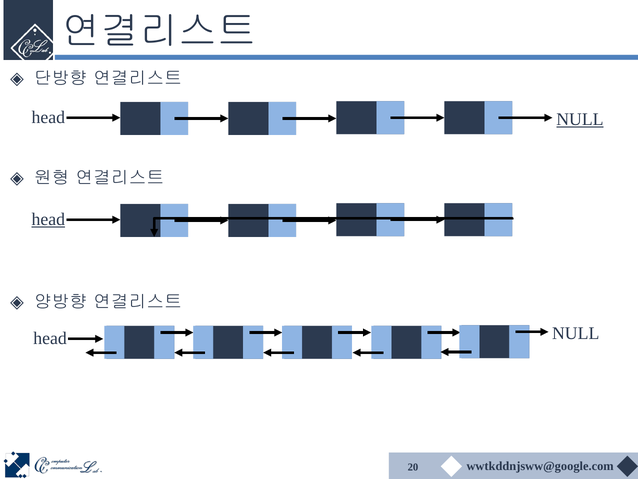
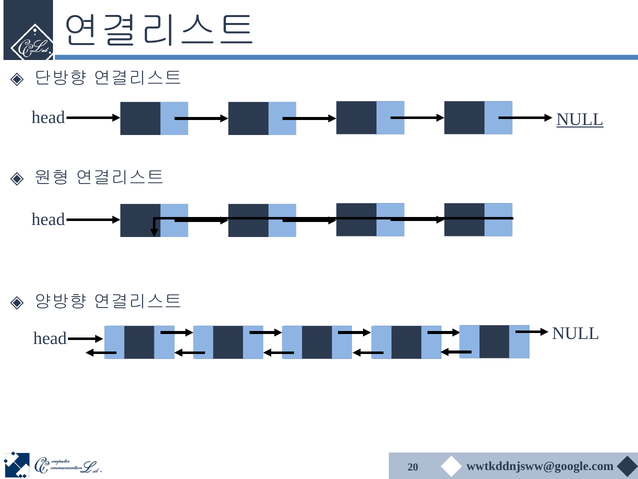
head at (48, 219) underline: present -> none
